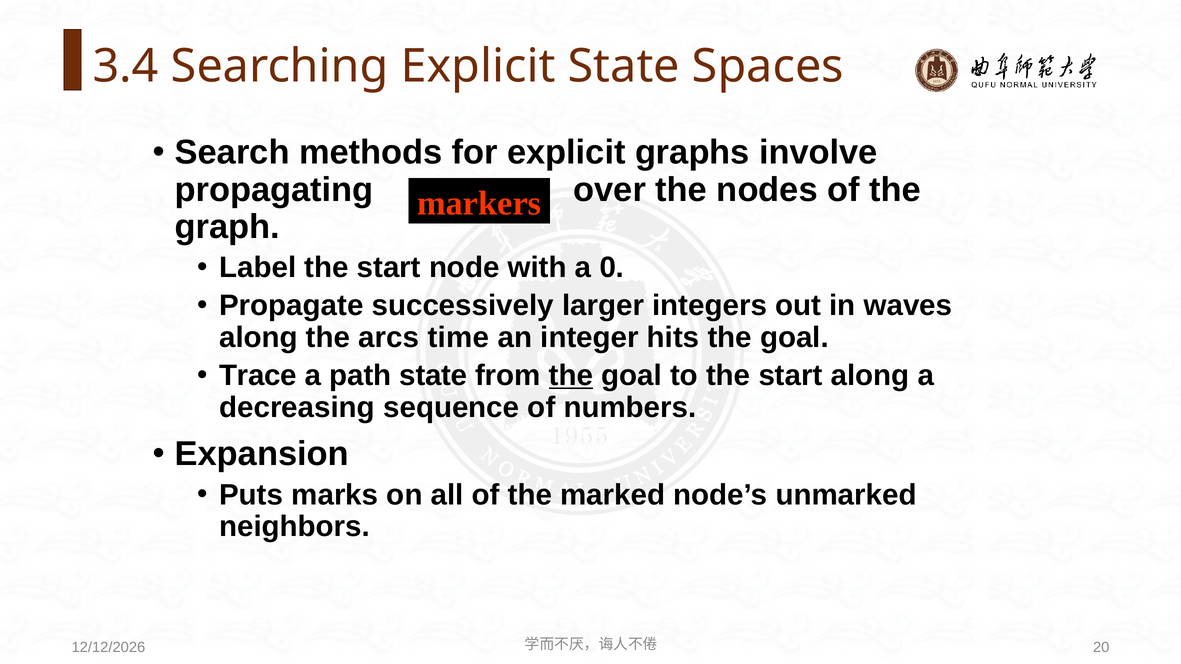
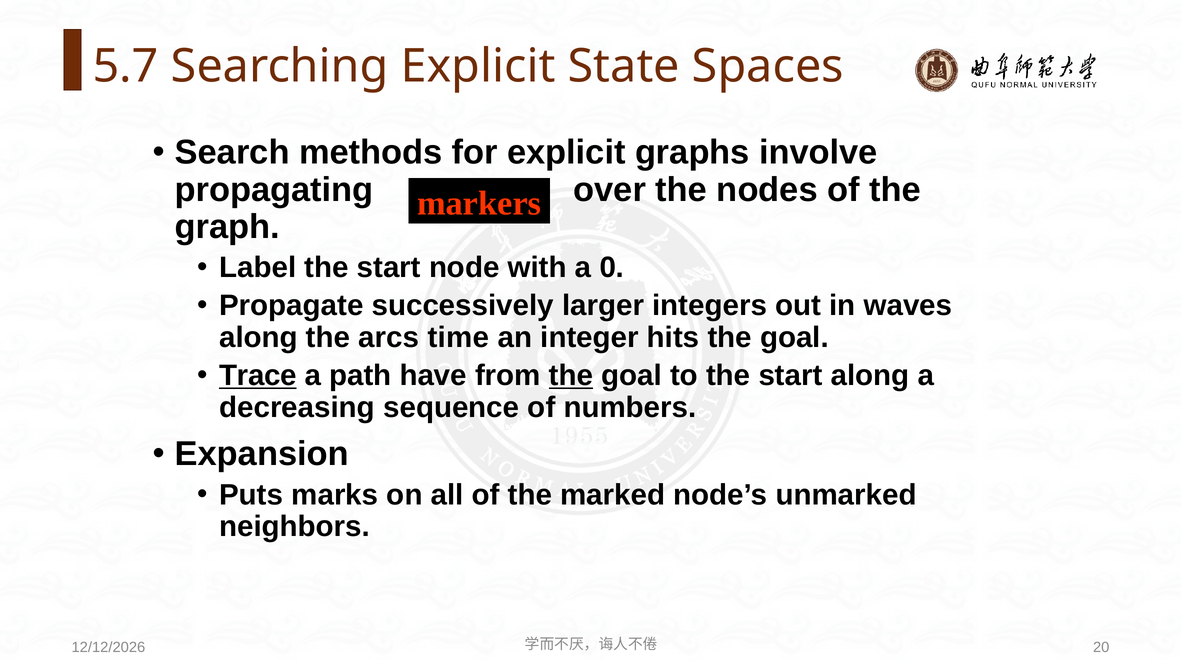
3.4: 3.4 -> 5.7
Trace underline: none -> present
path state: state -> have
